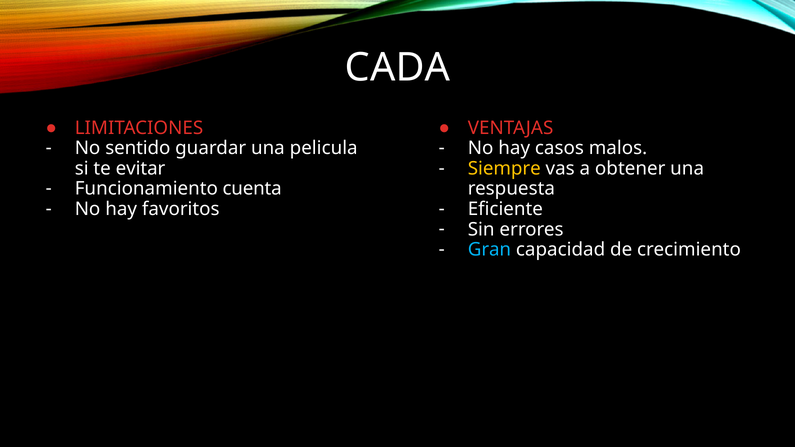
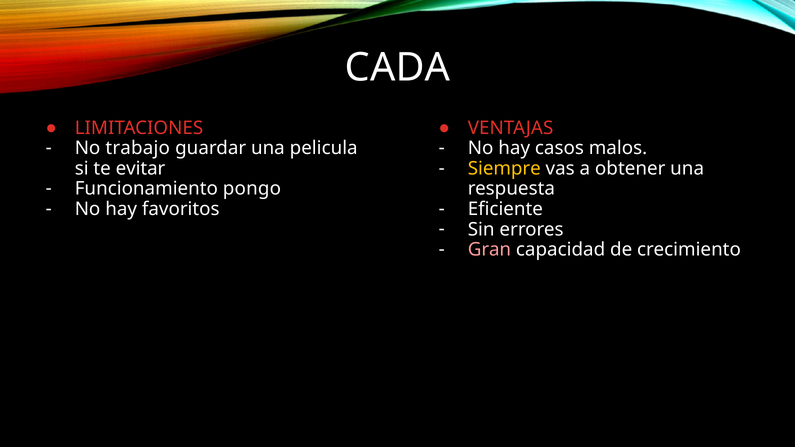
sentido: sentido -> trabajo
cuenta: cuenta -> pongo
Gran colour: light blue -> pink
